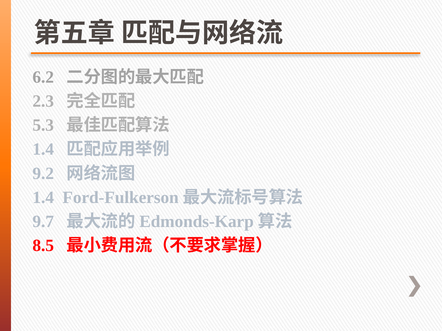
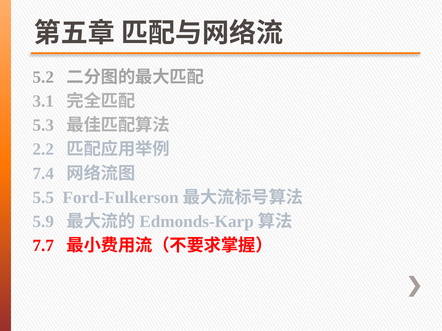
6.2: 6.2 -> 5.2
2.3: 2.3 -> 3.1
1.4 at (43, 150): 1.4 -> 2.2
9.2: 9.2 -> 7.4
1.4 at (43, 198): 1.4 -> 5.5
9.7: 9.7 -> 5.9
8.5: 8.5 -> 7.7
